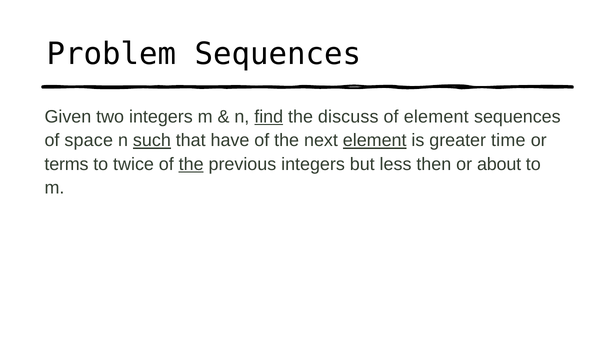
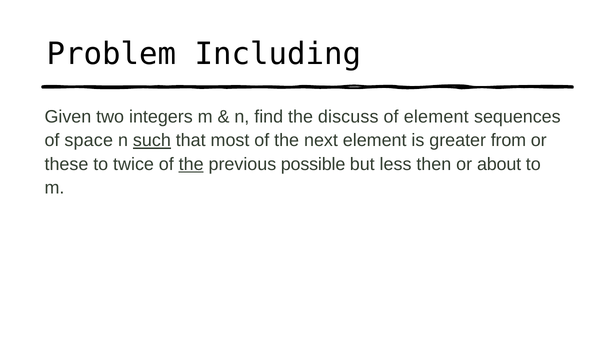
Problem Sequences: Sequences -> Including
find underline: present -> none
have: have -> most
element at (375, 140) underline: present -> none
time: time -> from
terms: terms -> these
previous integers: integers -> possible
